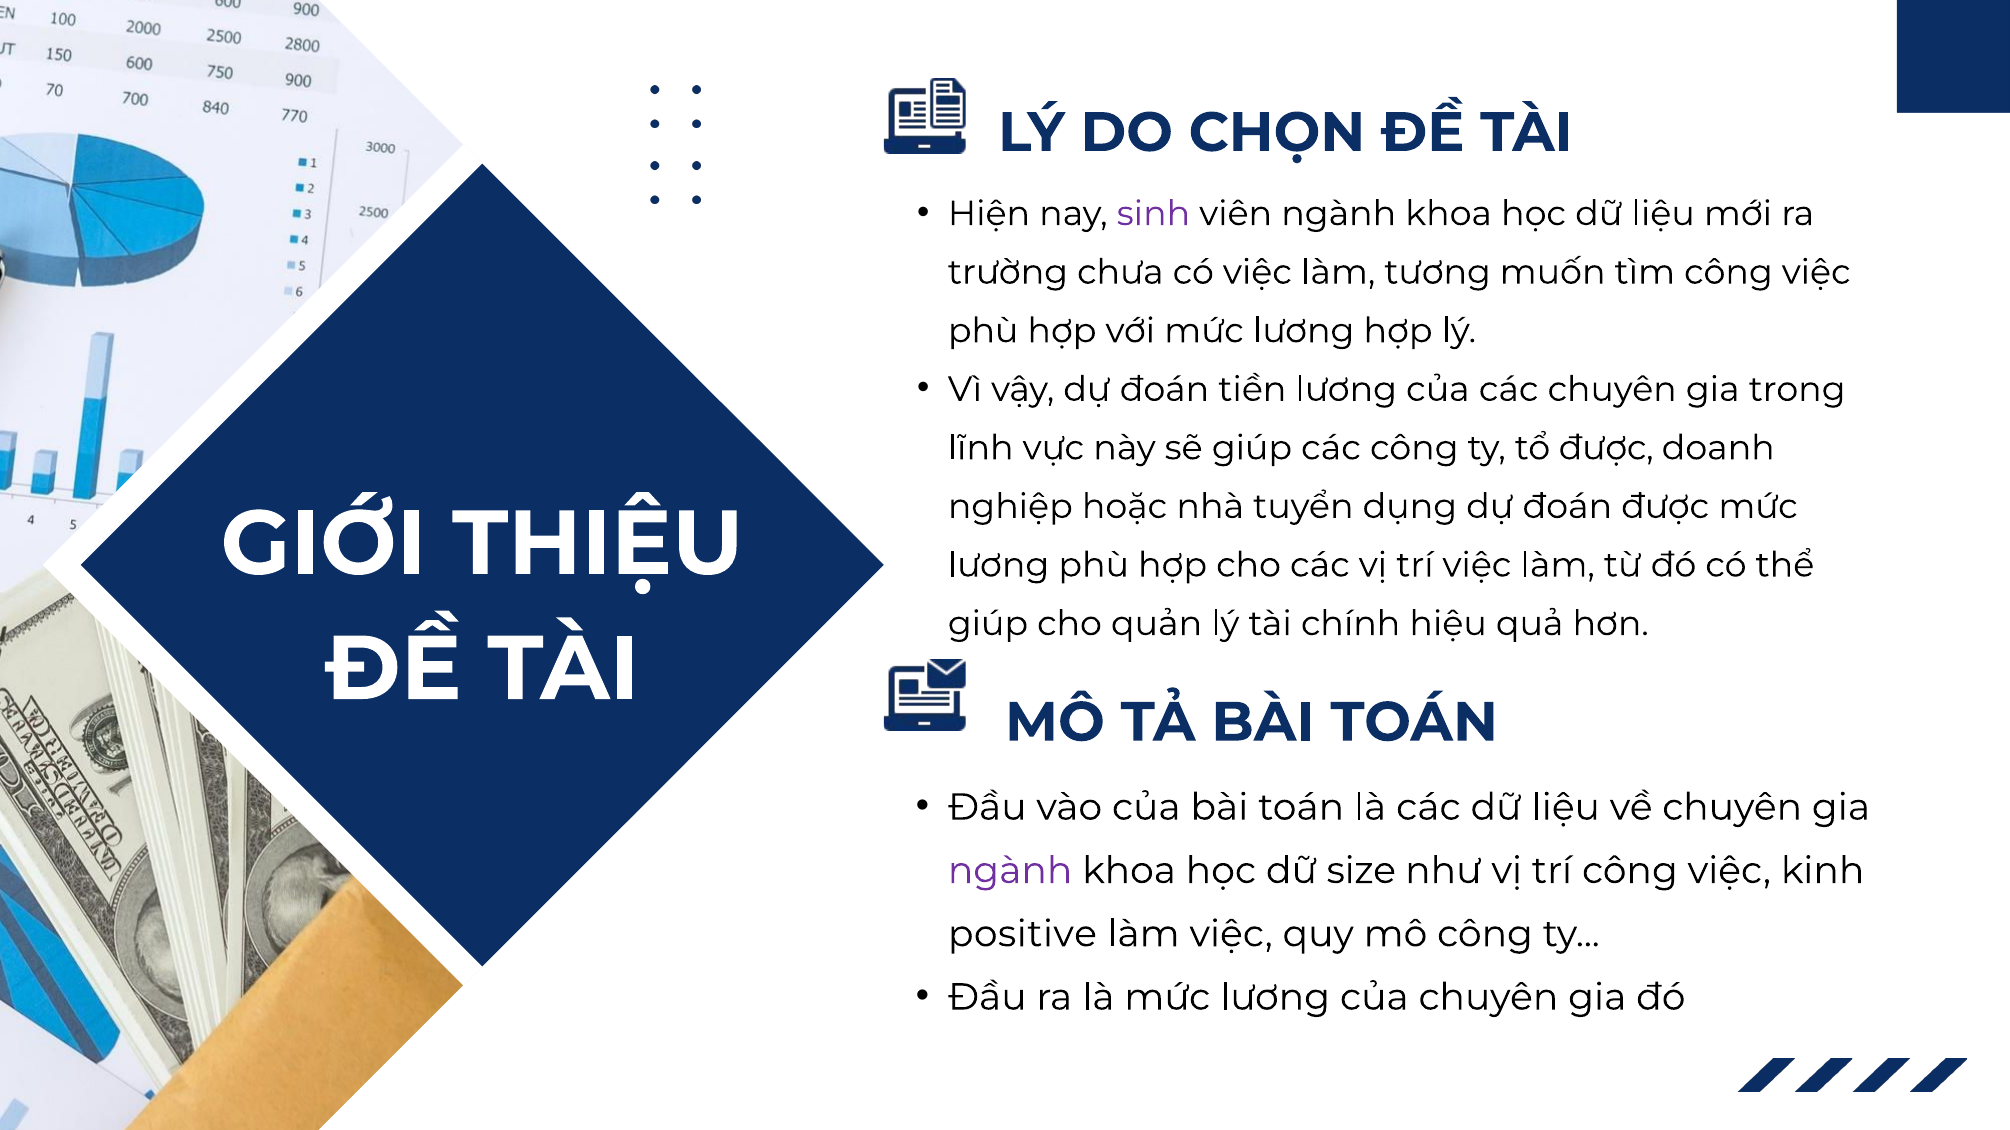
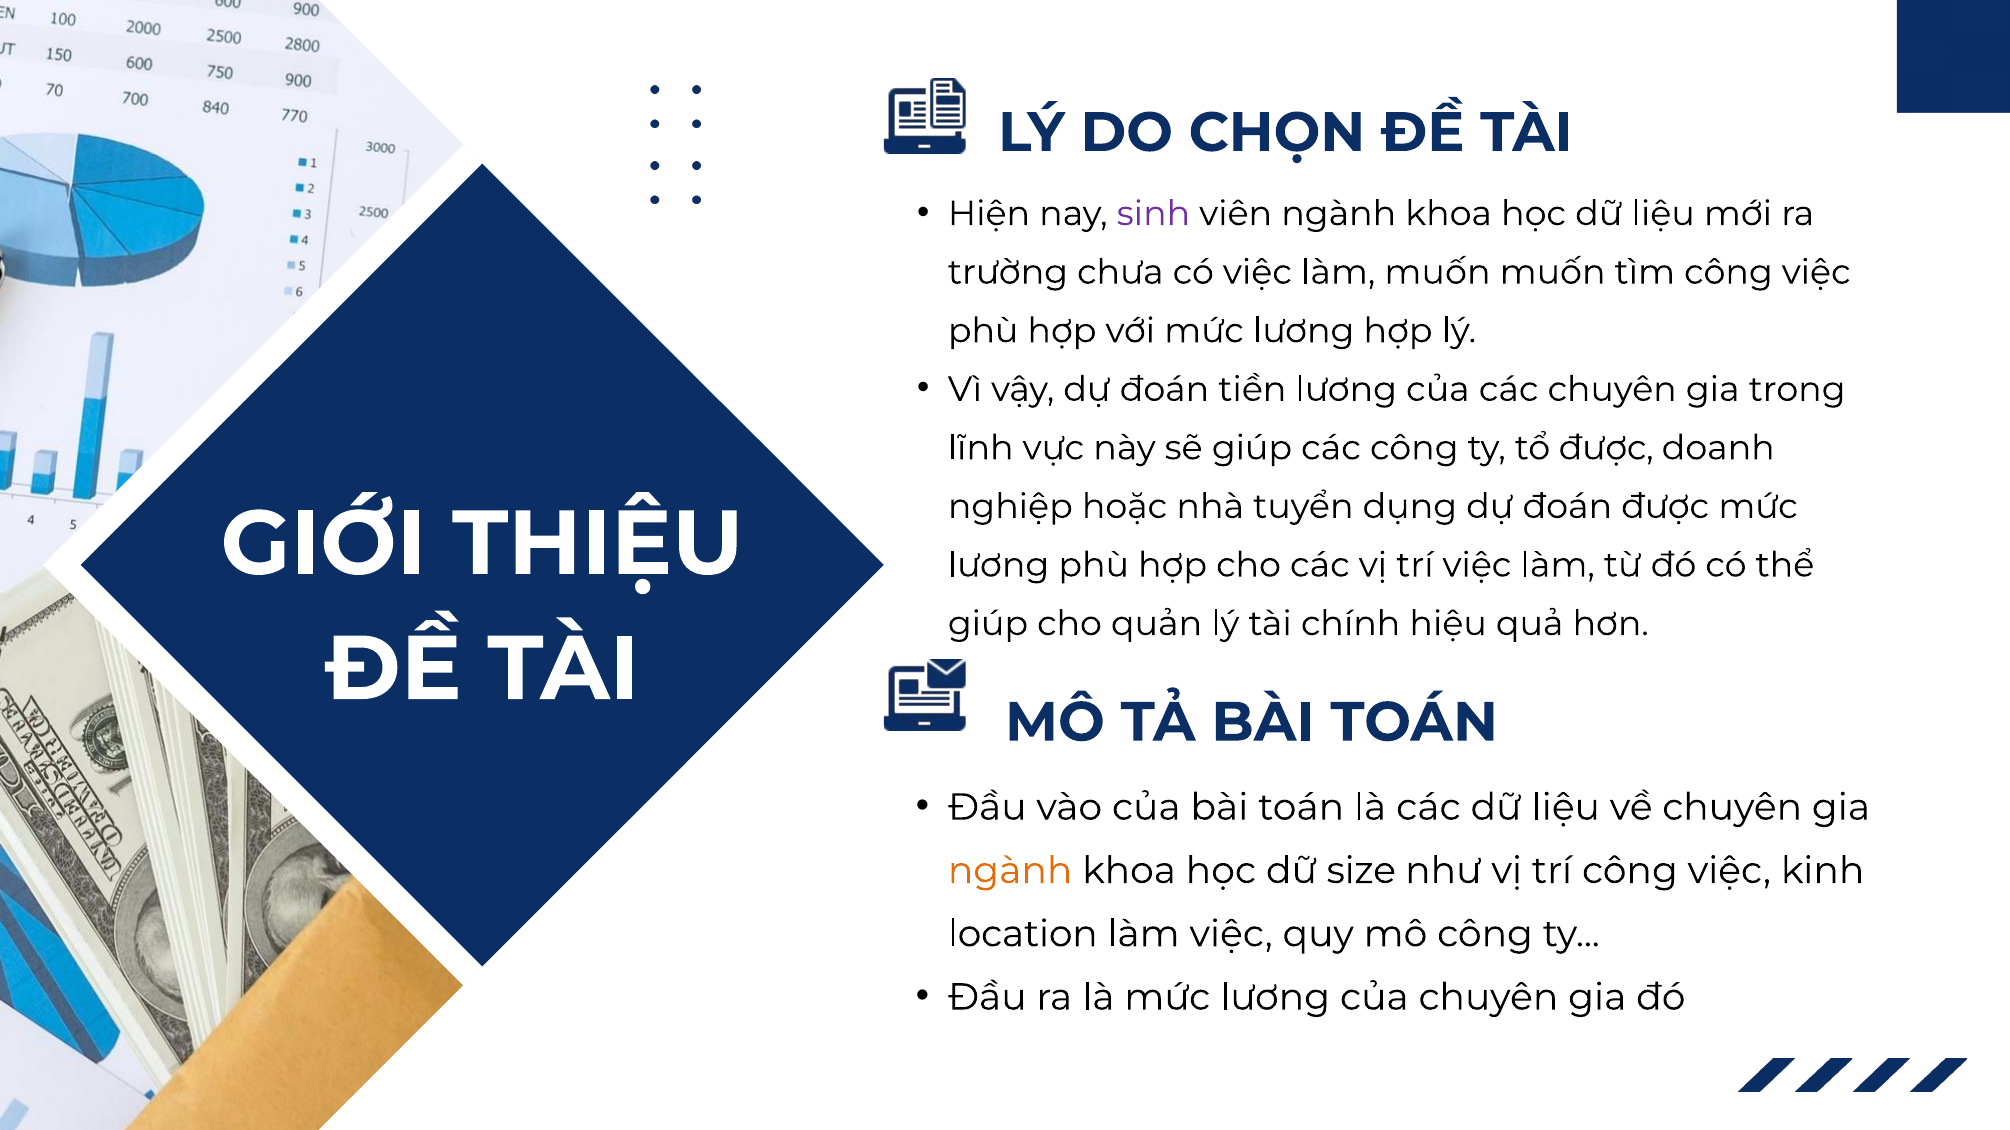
làm tương: tương -> muốn
ngành at (1010, 871) colour: purple -> orange
positive: positive -> location
